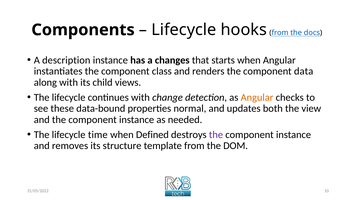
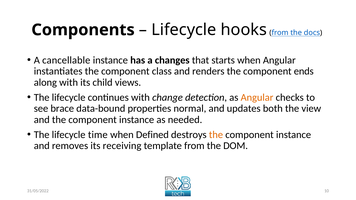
description: description -> cancellable
data: data -> ends
these: these -> brace
the at (216, 135) colour: purple -> orange
structure: structure -> receiving
